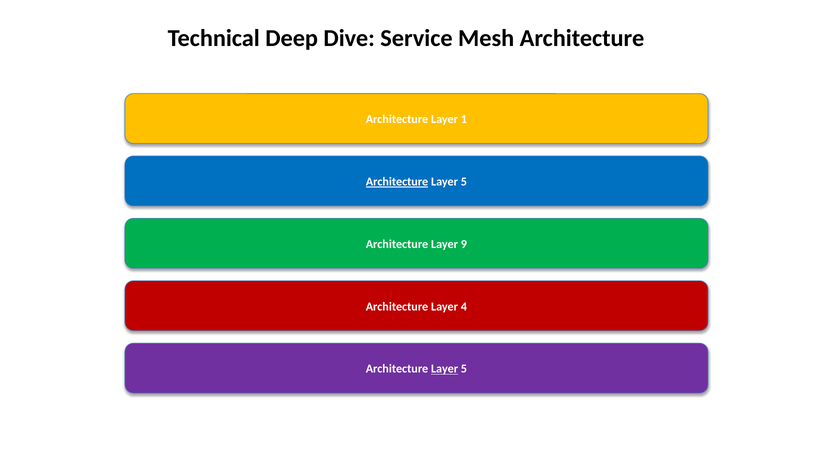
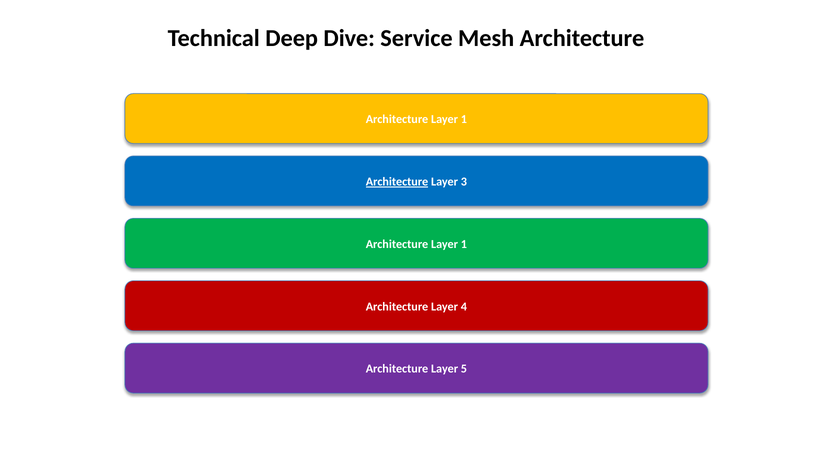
5 at (464, 182): 5 -> 3
9 at (464, 244): 9 -> 1
Layer at (445, 369) underline: present -> none
